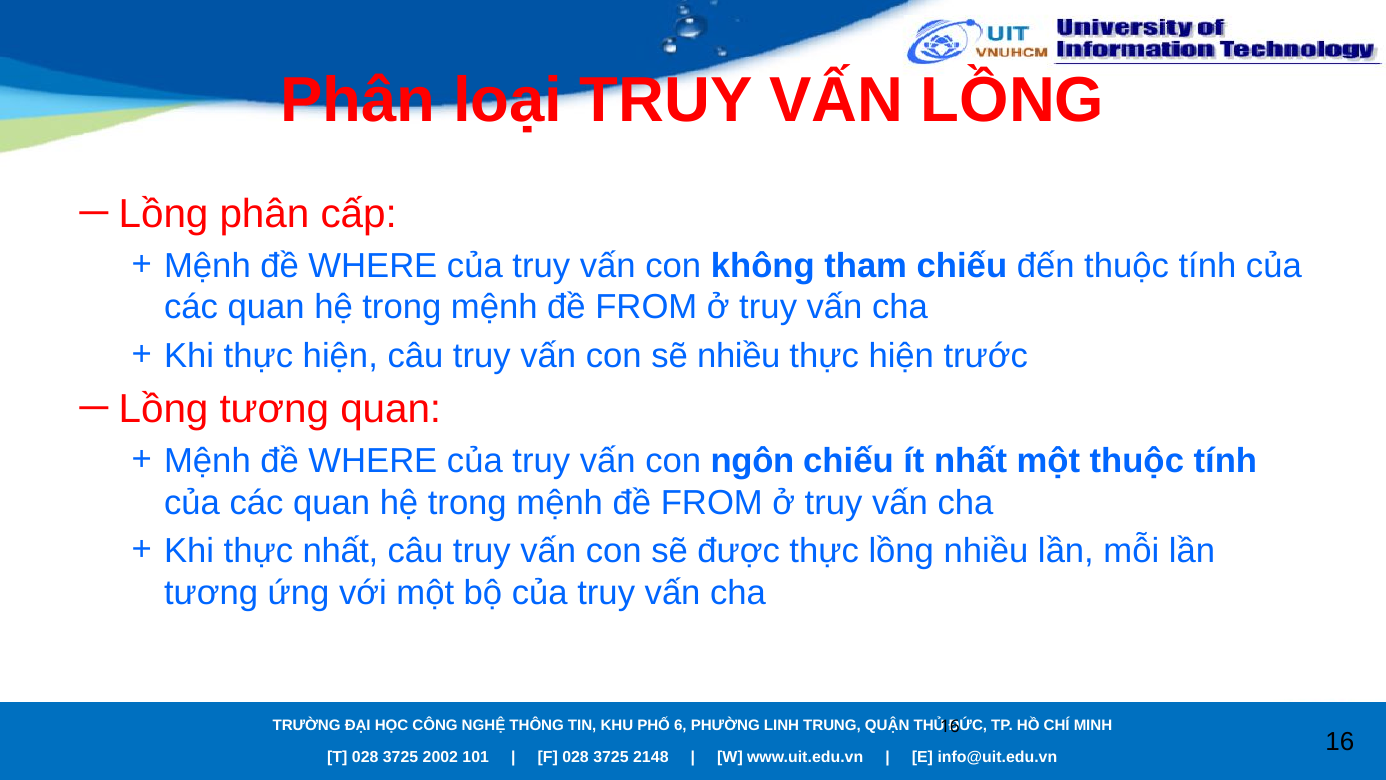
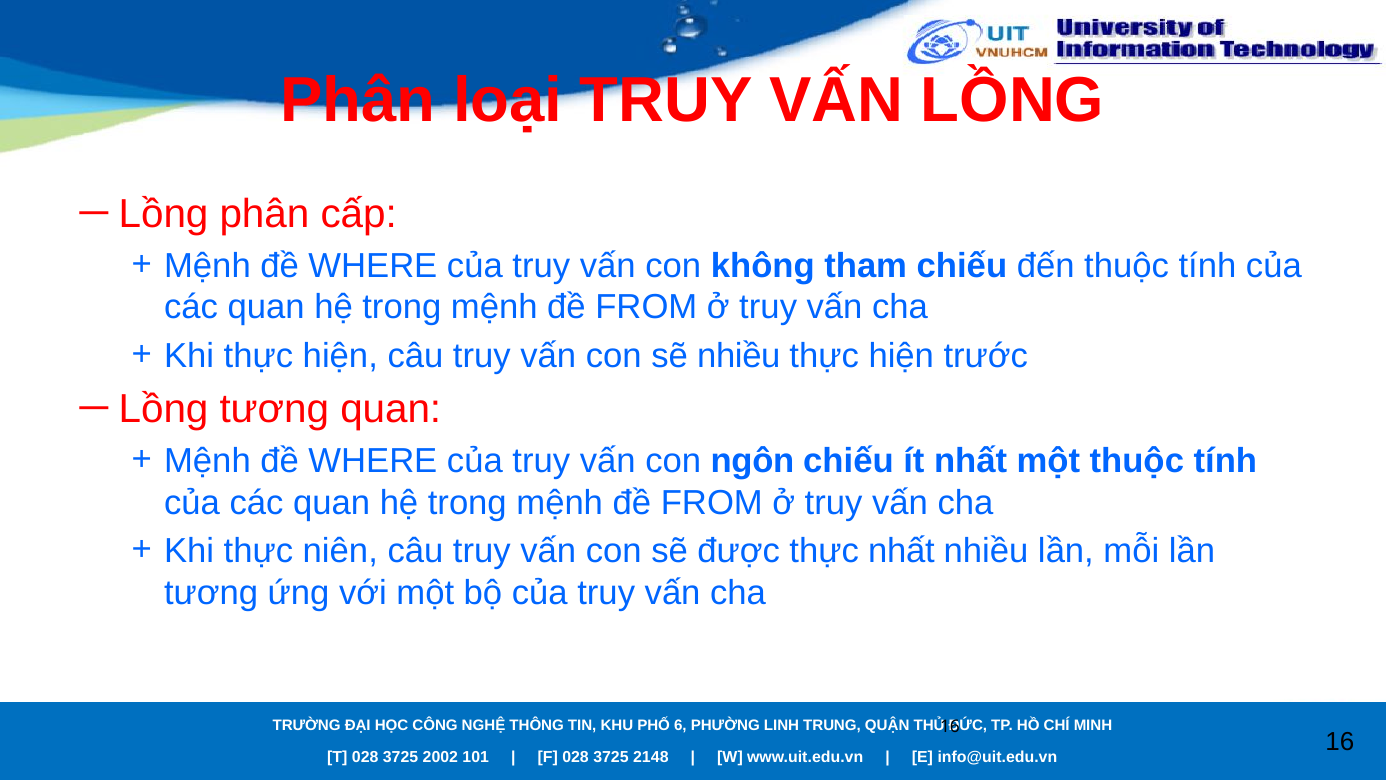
thực nhất: nhất -> niên
thực lồng: lồng -> nhất
